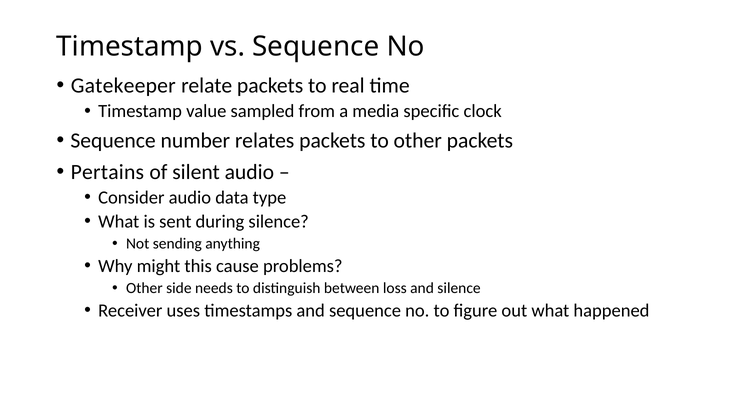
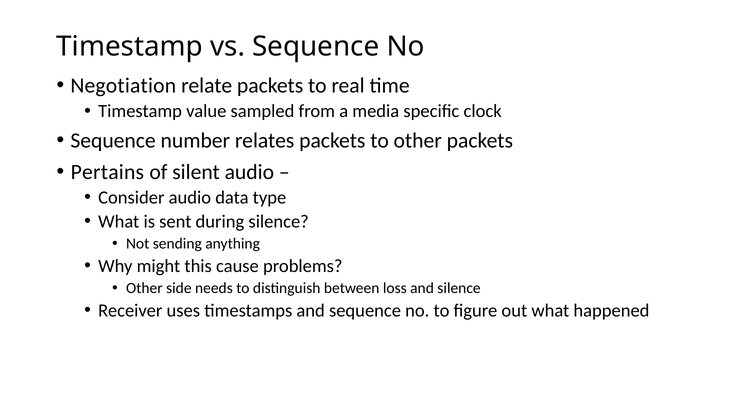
Gatekeeper: Gatekeeper -> Negotiation
